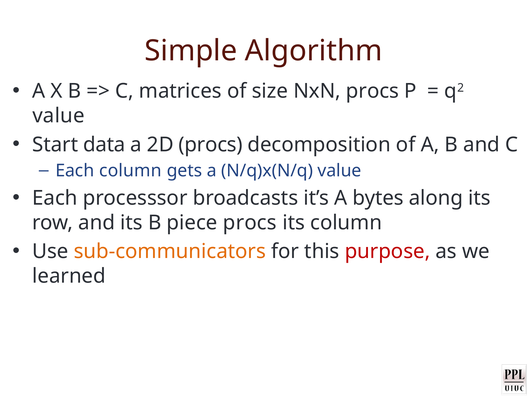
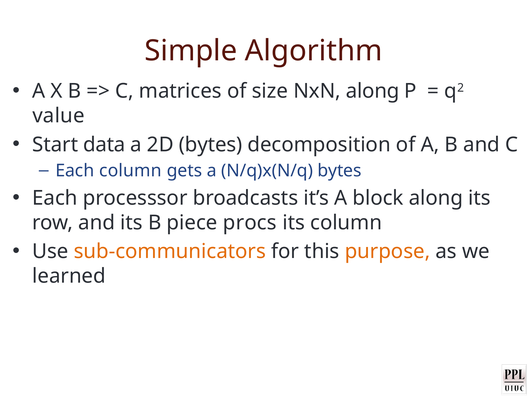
NxN procs: procs -> along
2D procs: procs -> bytes
N/q)x(N/q value: value -> bytes
bytes: bytes -> block
purpose colour: red -> orange
